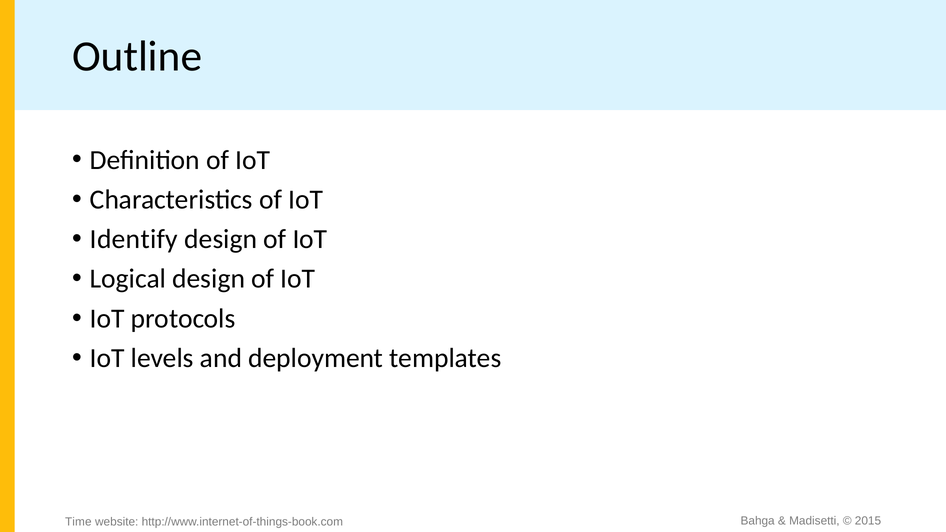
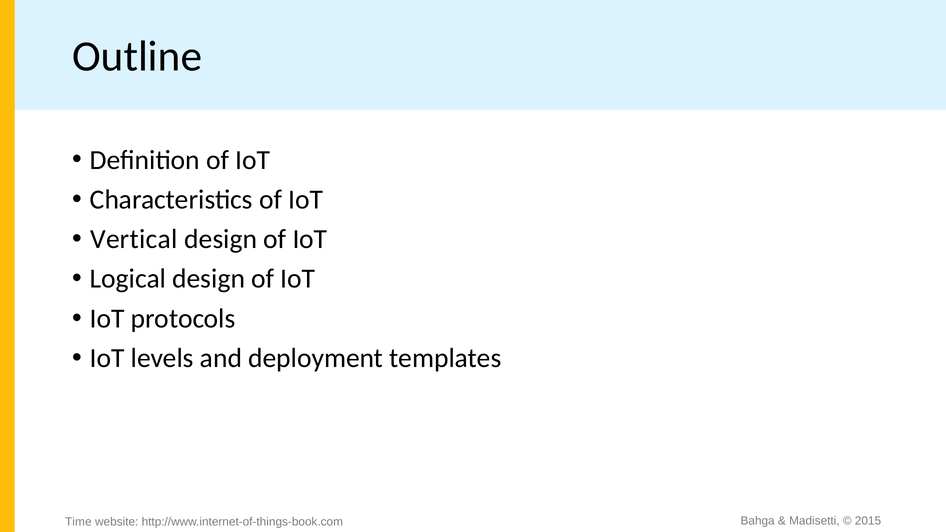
Identify: Identify -> Vertical
